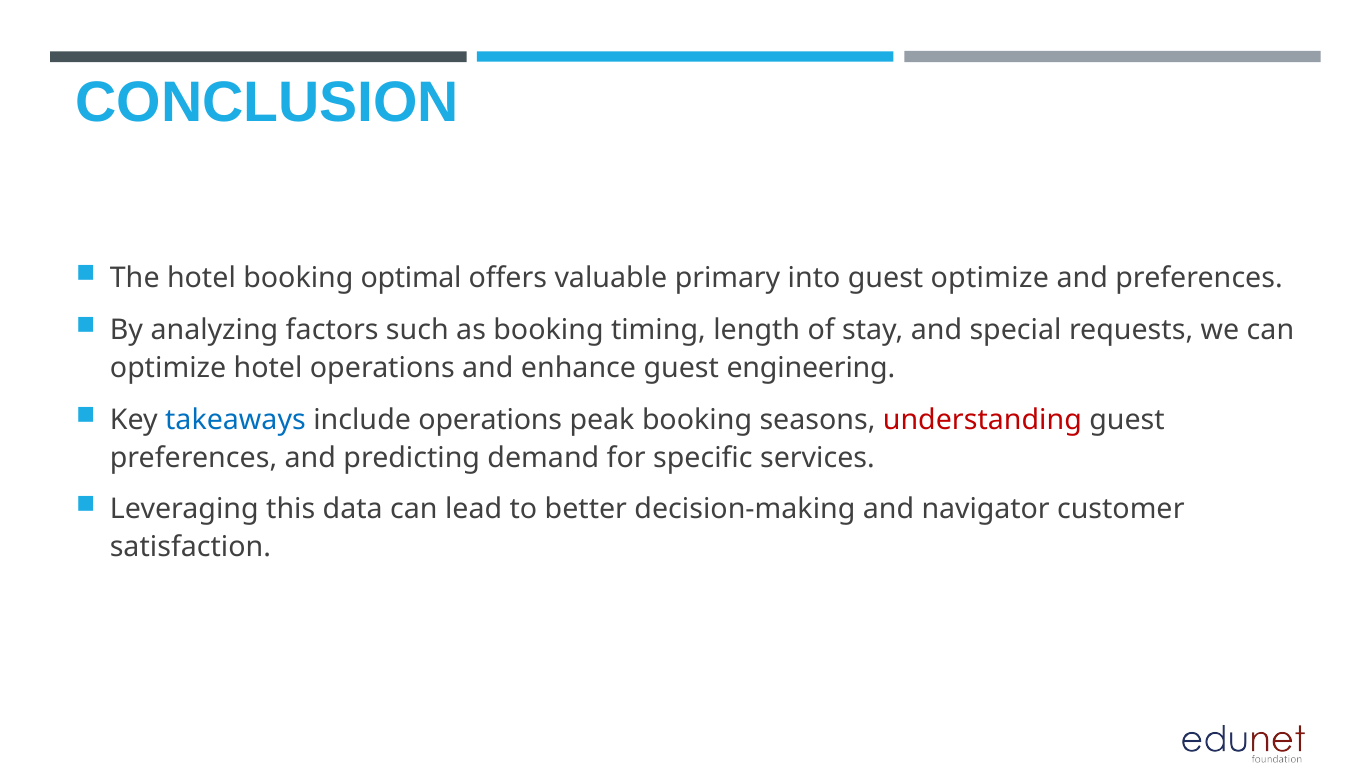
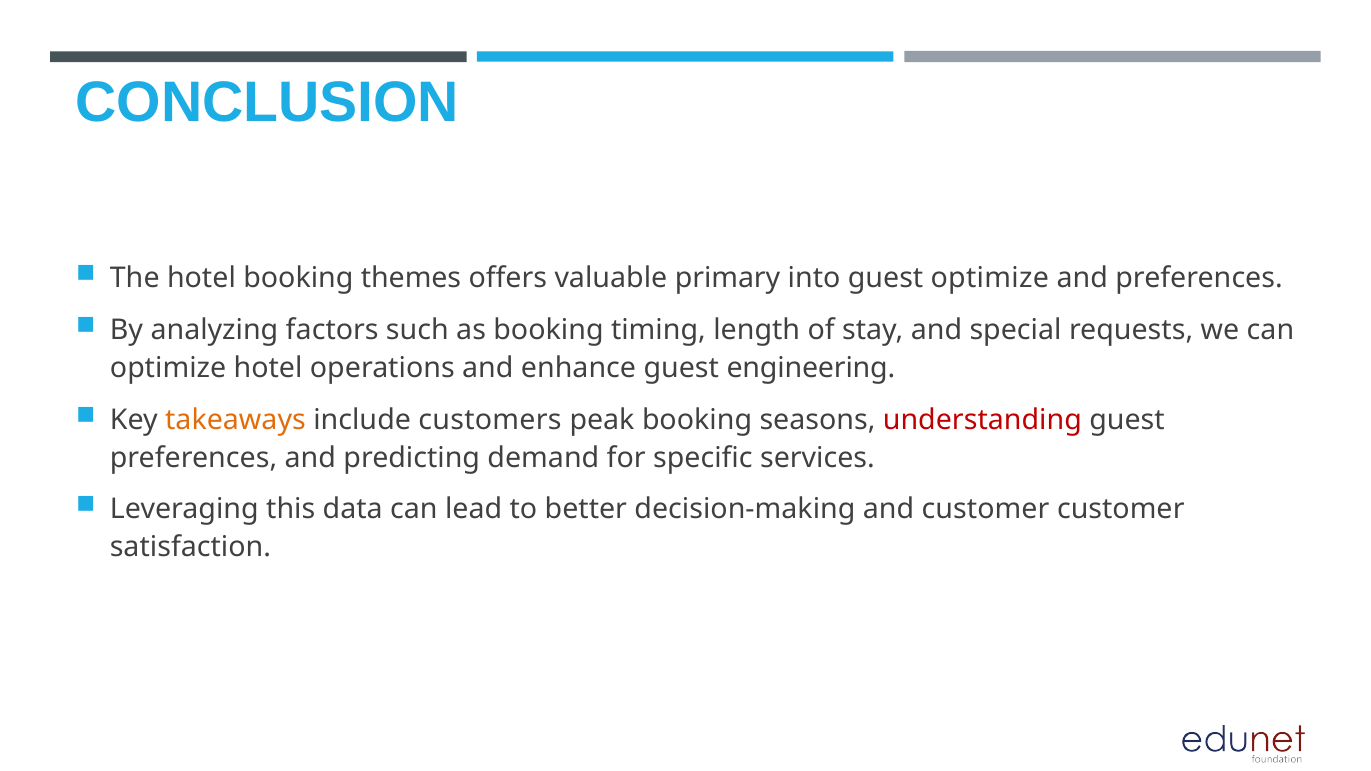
optimal: optimal -> themes
takeaways colour: blue -> orange
include operations: operations -> customers
and navigator: navigator -> customer
